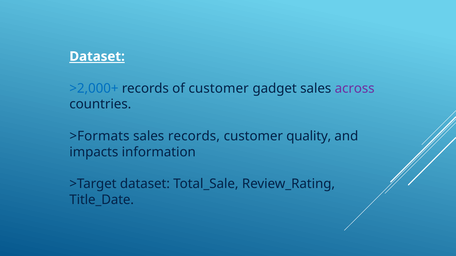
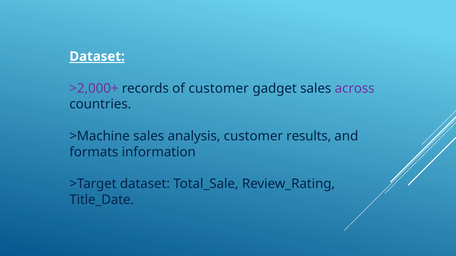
>2,000+ colour: blue -> purple
>Formats: >Formats -> >Machine
sales records: records -> analysis
quality: quality -> results
impacts: impacts -> formats
